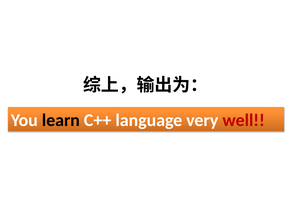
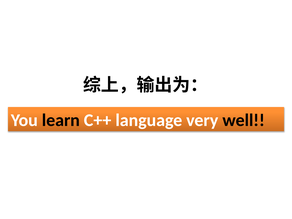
well colour: red -> black
